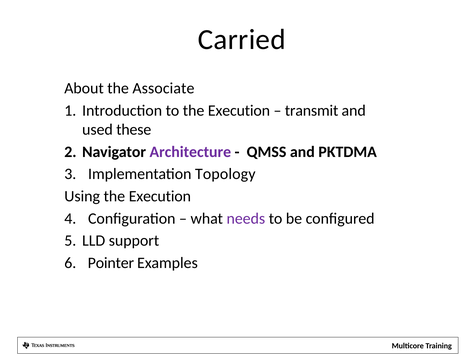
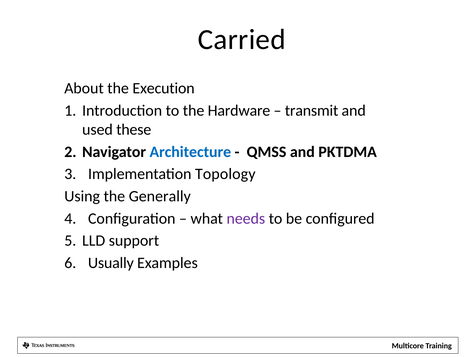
Associate: Associate -> Execution
to the Execution: Execution -> Hardware
Architecture colour: purple -> blue
Using the Execution: Execution -> Generally
Pointer: Pointer -> Usually
